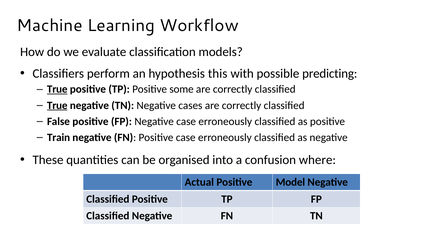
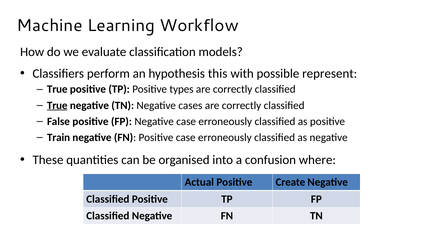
predicting: predicting -> represent
True at (57, 89) underline: present -> none
some: some -> types
Model: Model -> Create
